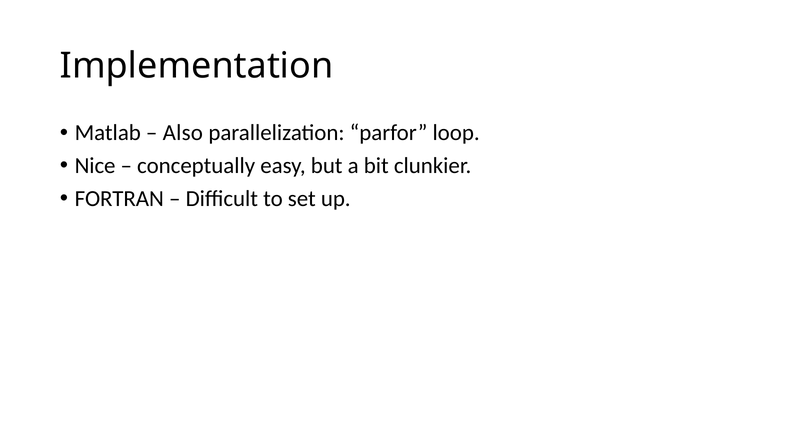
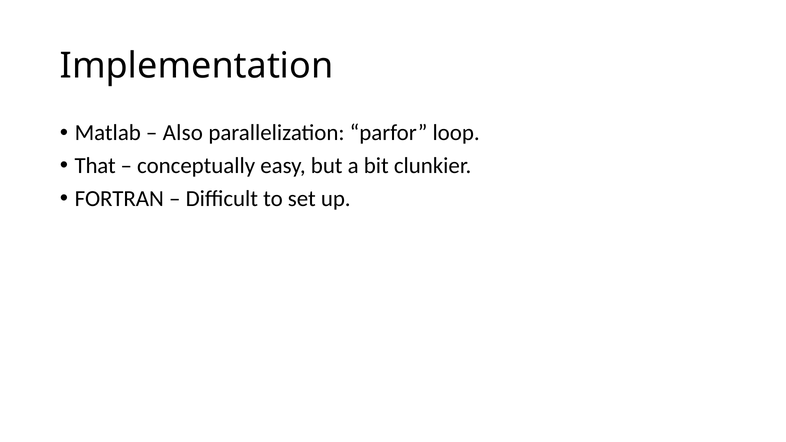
Nice: Nice -> That
